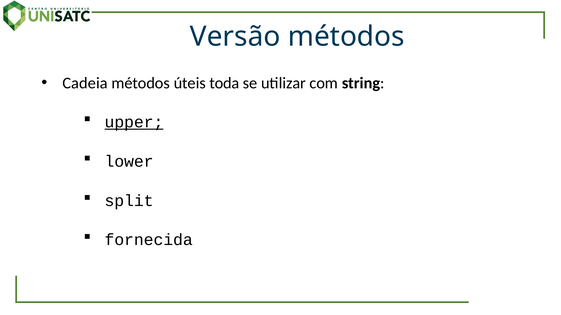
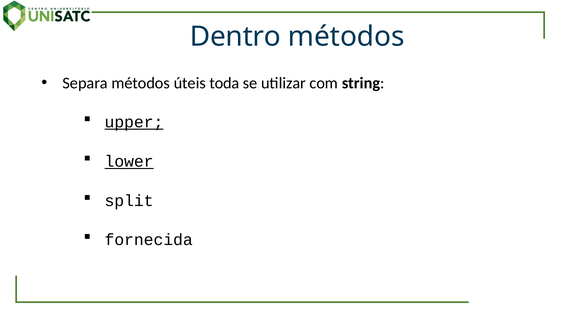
Versão: Versão -> Dentro
Cadeia: Cadeia -> Separa
lower underline: none -> present
